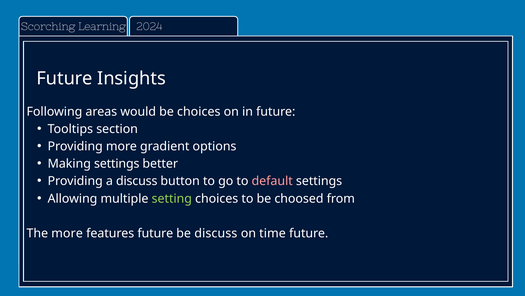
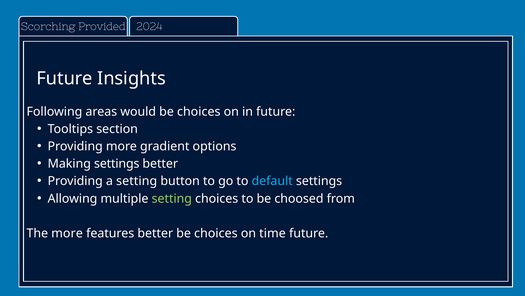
Learning: Learning -> Provided
a discuss: discuss -> setting
default colour: pink -> light blue
features future: future -> better
discuss at (216, 233): discuss -> choices
